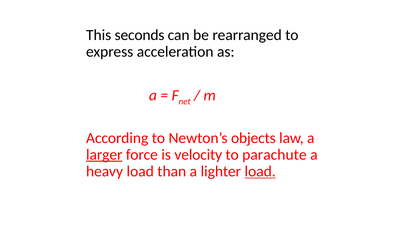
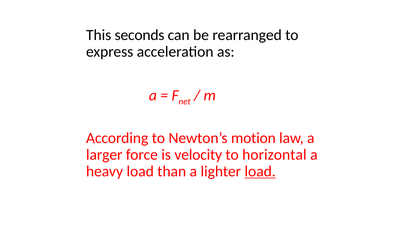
objects: objects -> motion
larger underline: present -> none
parachute: parachute -> horizontal
